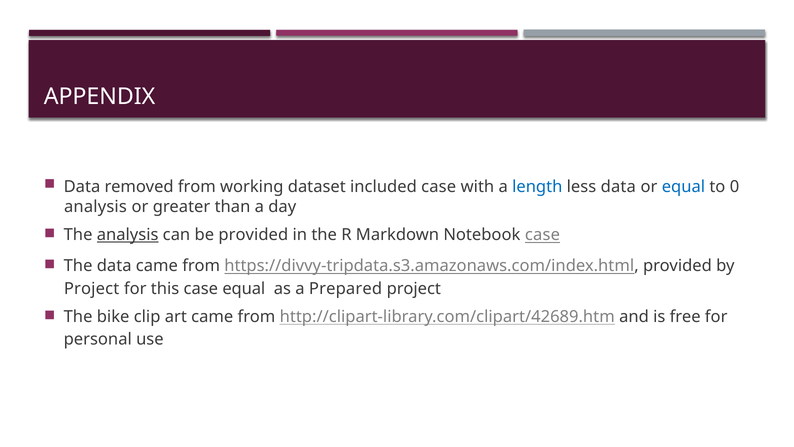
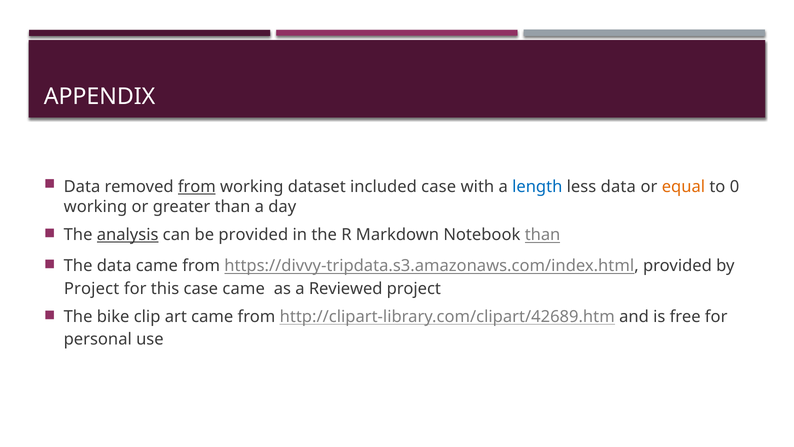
from at (197, 187) underline: none -> present
equal at (683, 187) colour: blue -> orange
analysis at (95, 207): analysis -> working
Notebook case: case -> than
case equal: equal -> came
Prepared: Prepared -> Reviewed
